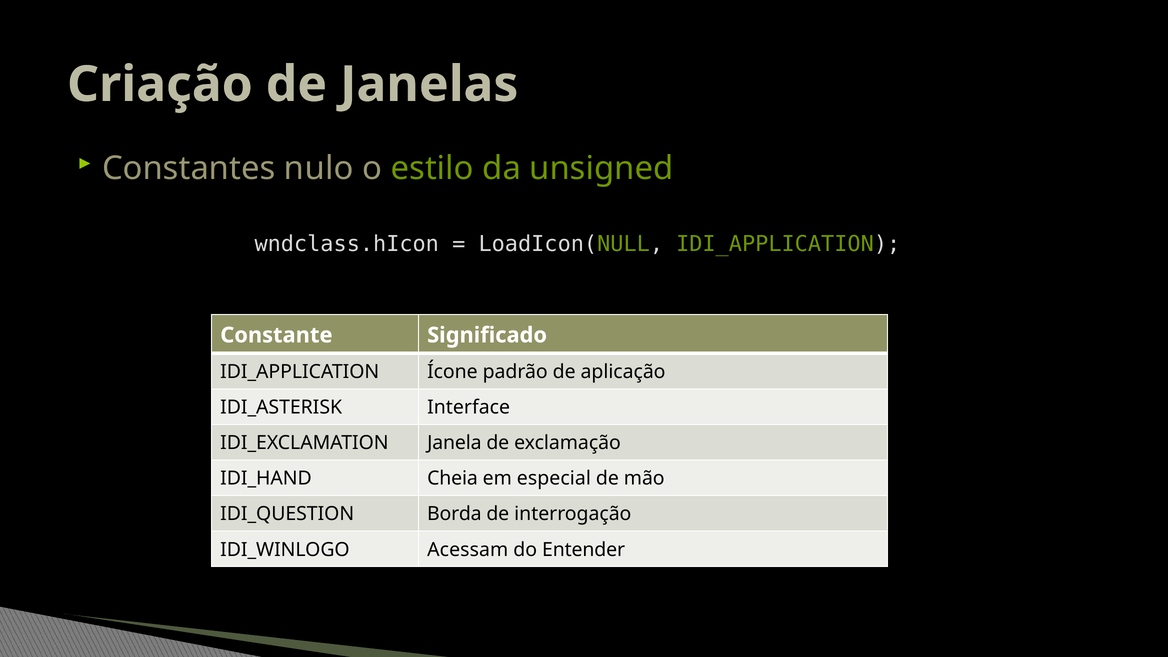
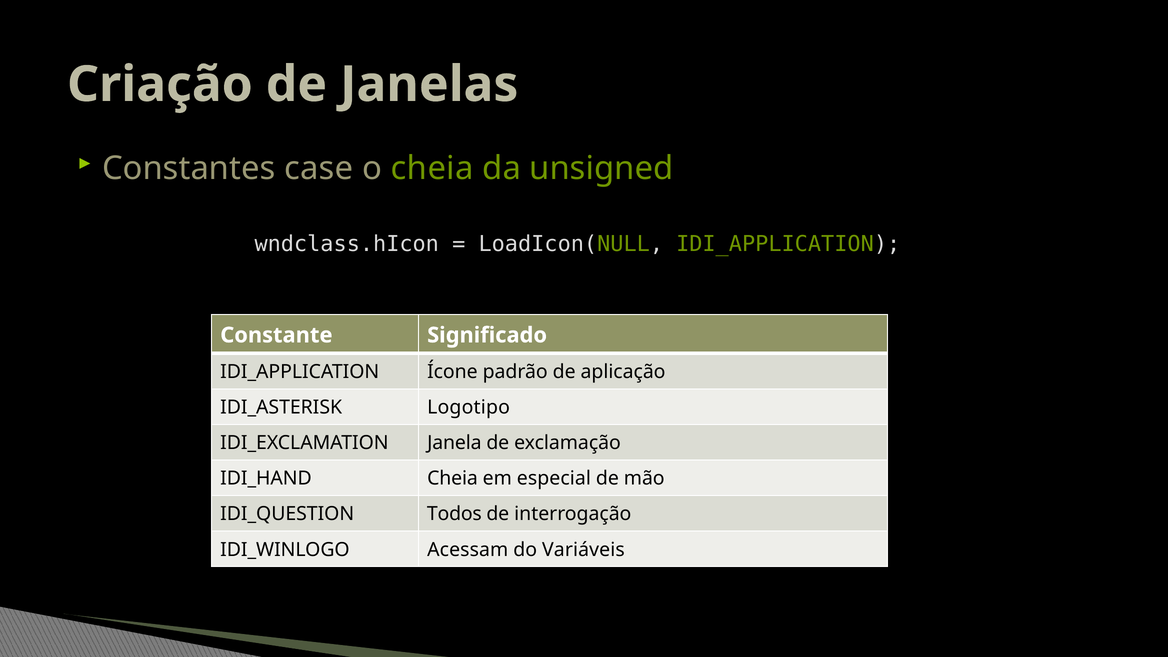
nulo: nulo -> case
o estilo: estilo -> cheia
Interface: Interface -> Logotipo
Borda: Borda -> Todos
Entender: Entender -> Variáveis
